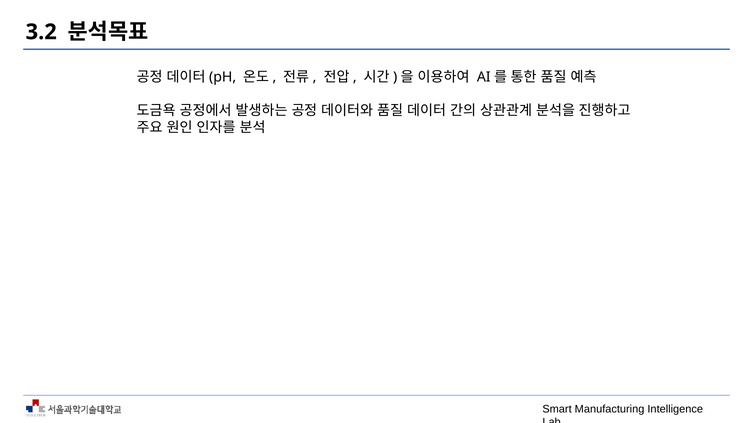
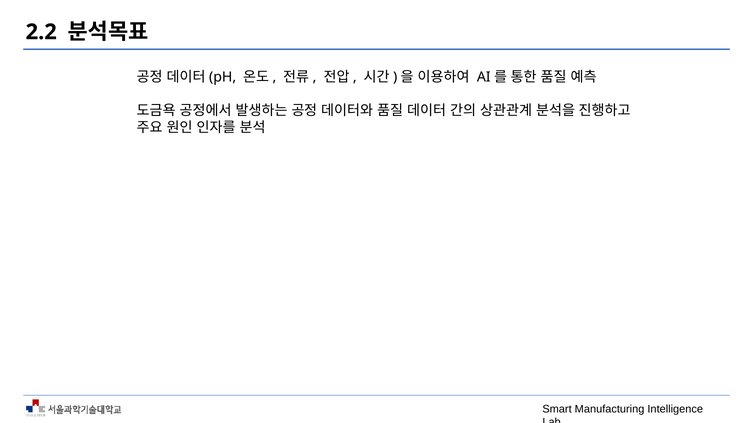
3.2: 3.2 -> 2.2
